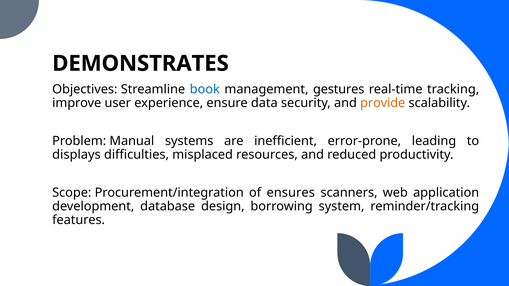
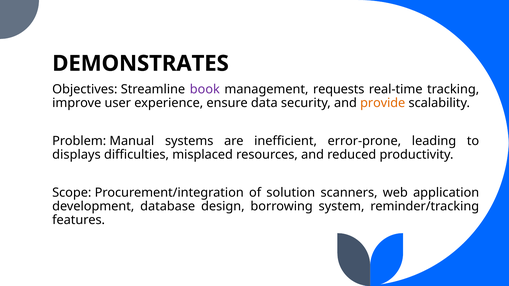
book colour: blue -> purple
gestures: gestures -> requests
ensures: ensures -> solution
